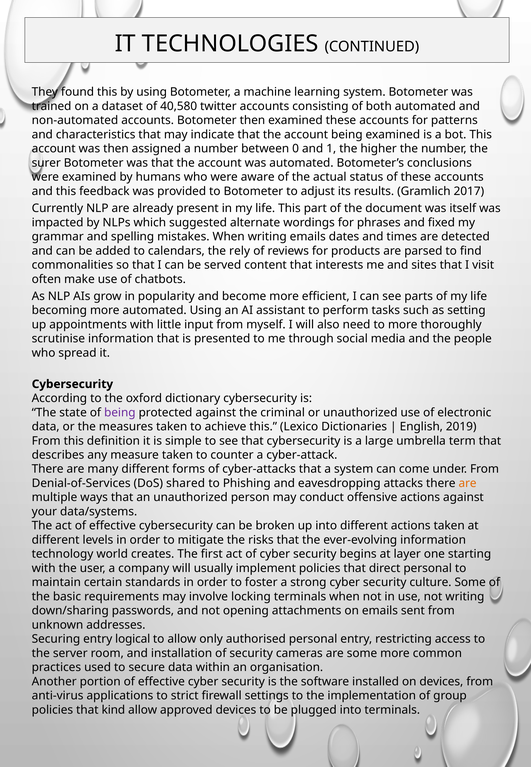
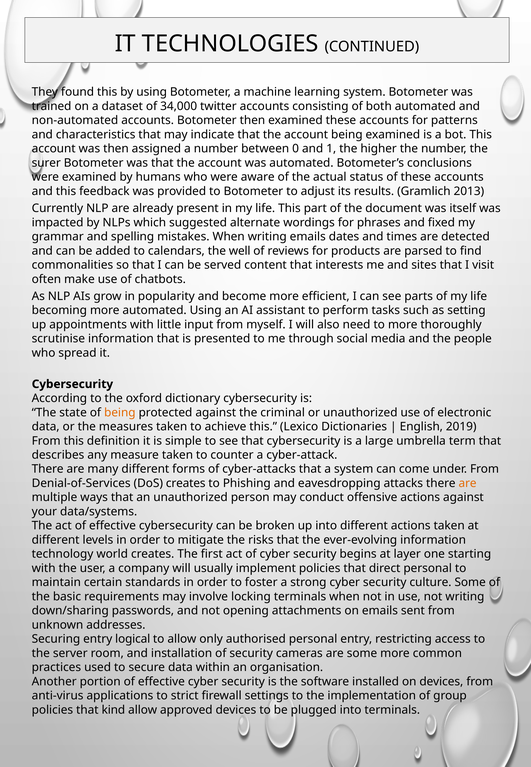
40,580: 40,580 -> 34,000
2017: 2017 -> 2013
rely: rely -> well
being at (120, 412) colour: purple -> orange
DoS shared: shared -> creates
